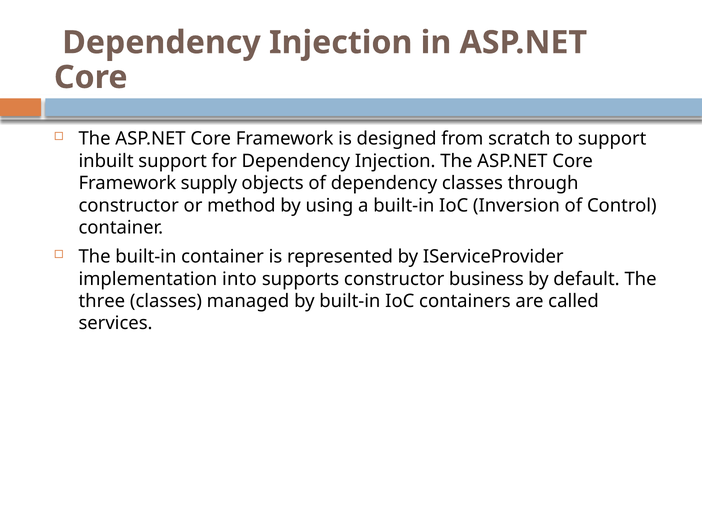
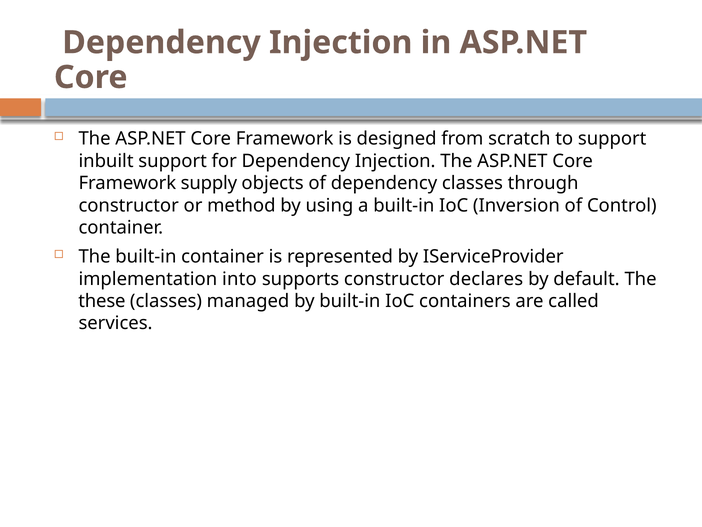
business: business -> declares
three: three -> these
